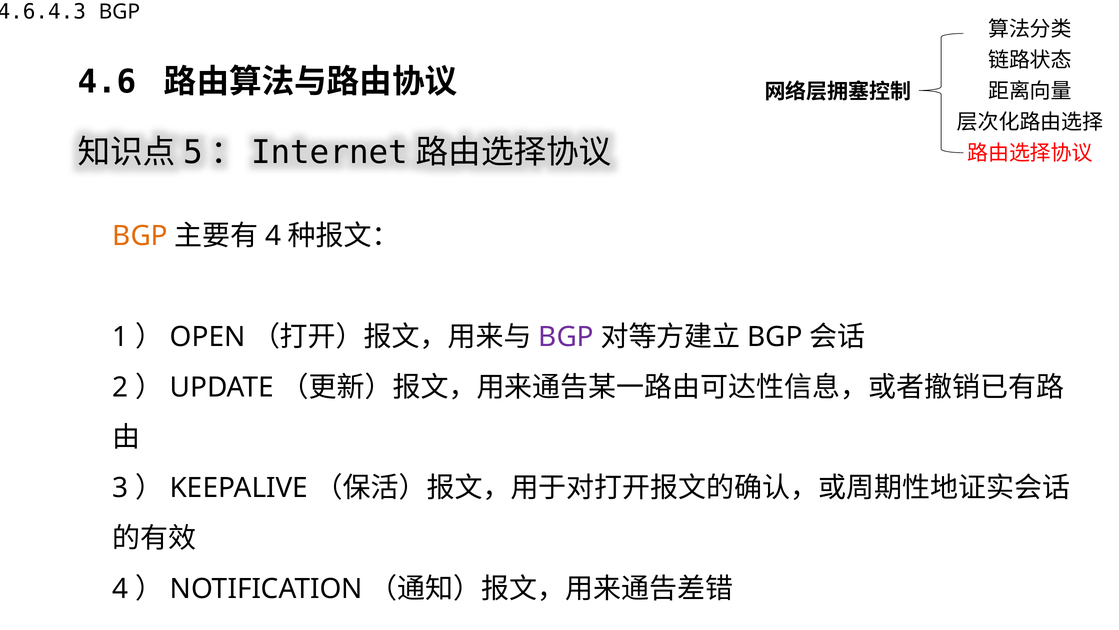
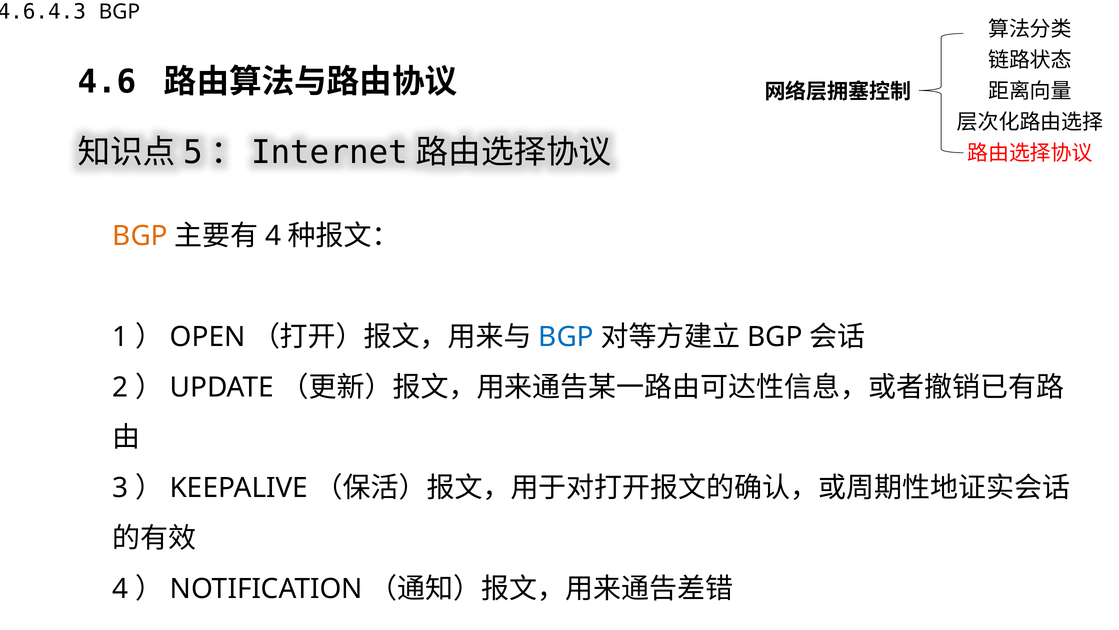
BGP at (566, 337) colour: purple -> blue
